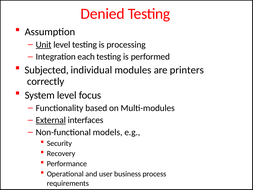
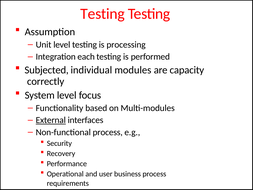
Denied at (103, 14): Denied -> Testing
Unit underline: present -> none
printers: printers -> capacity
Non-functional models: models -> process
